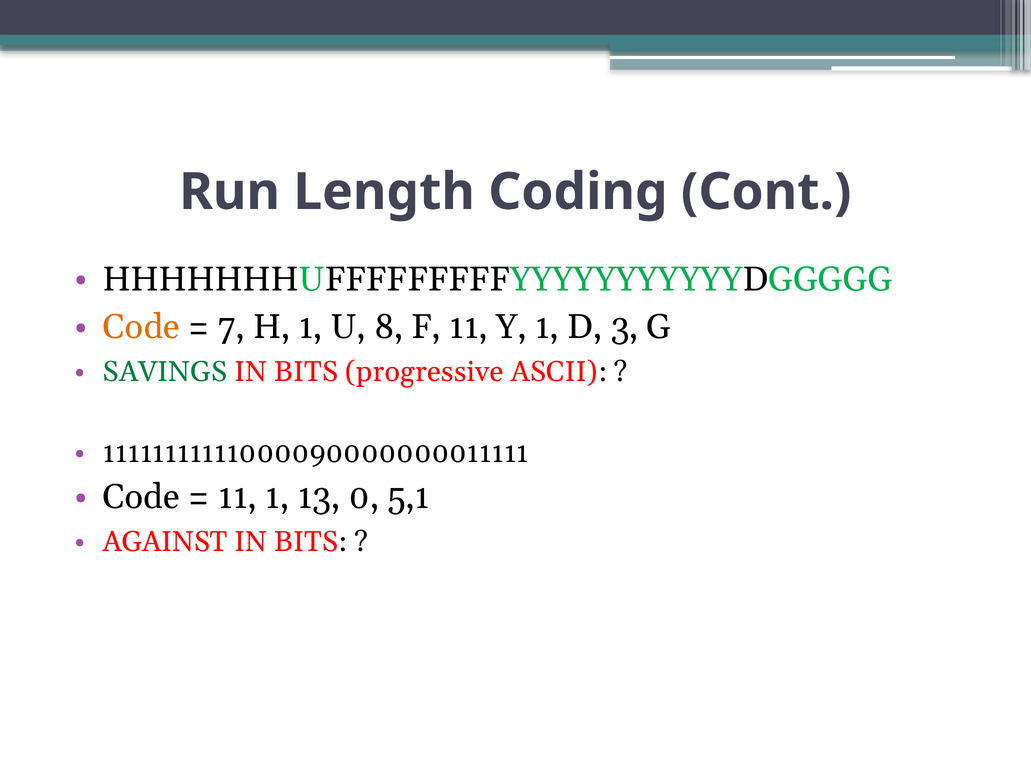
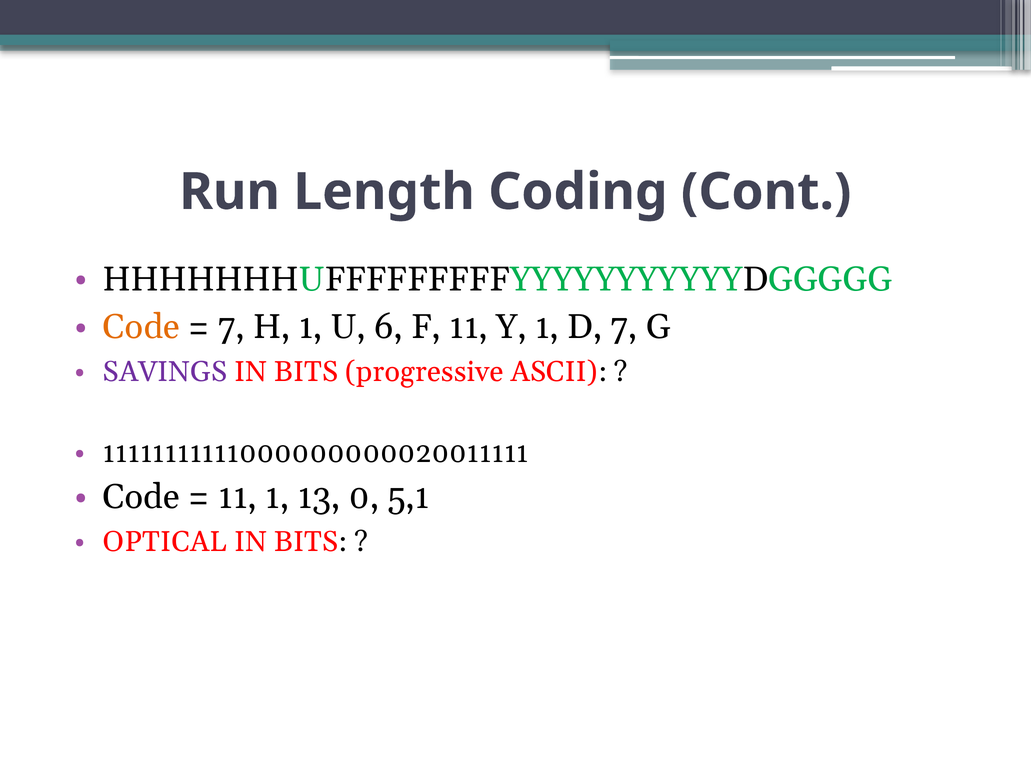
8: 8 -> 6
D 3: 3 -> 7
SAVINGS colour: green -> purple
11111111111000090000000011111: 11111111111000090000000011111 -> 11111111111000000000020011111
AGAINST: AGAINST -> OPTICAL
